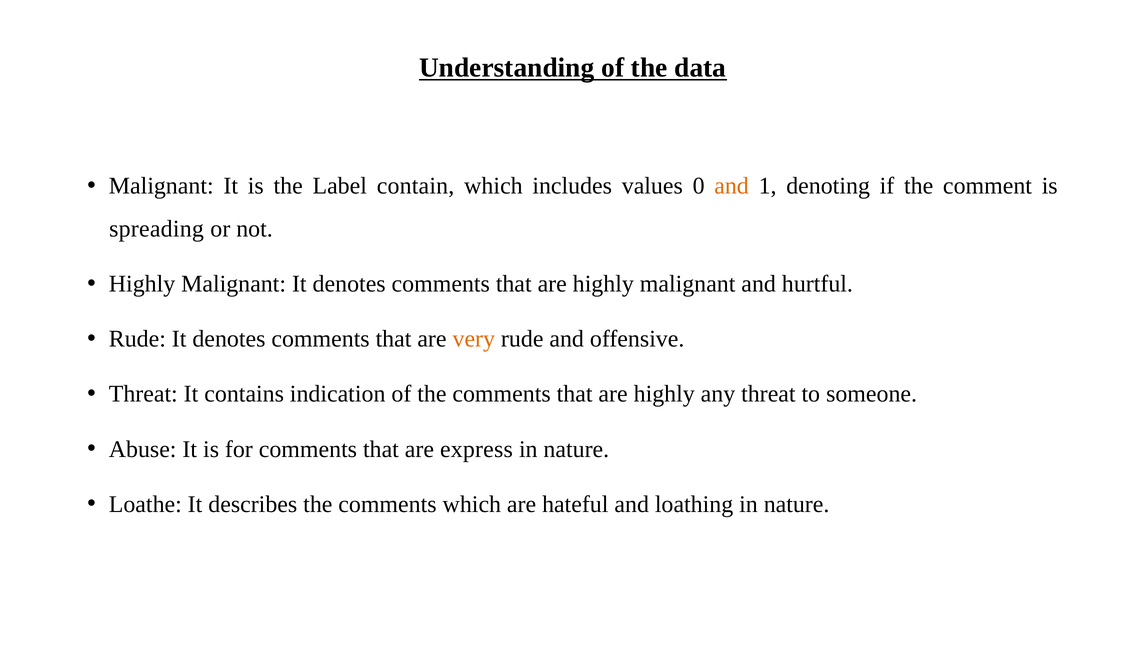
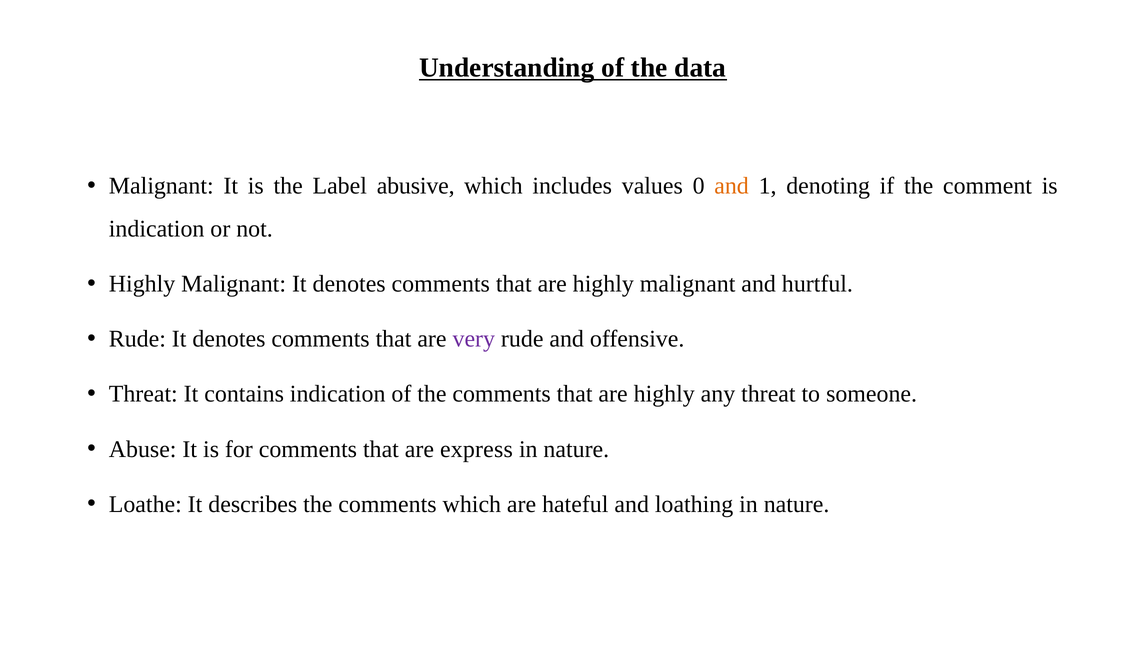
contain: contain -> abusive
spreading at (157, 229): spreading -> indication
very colour: orange -> purple
